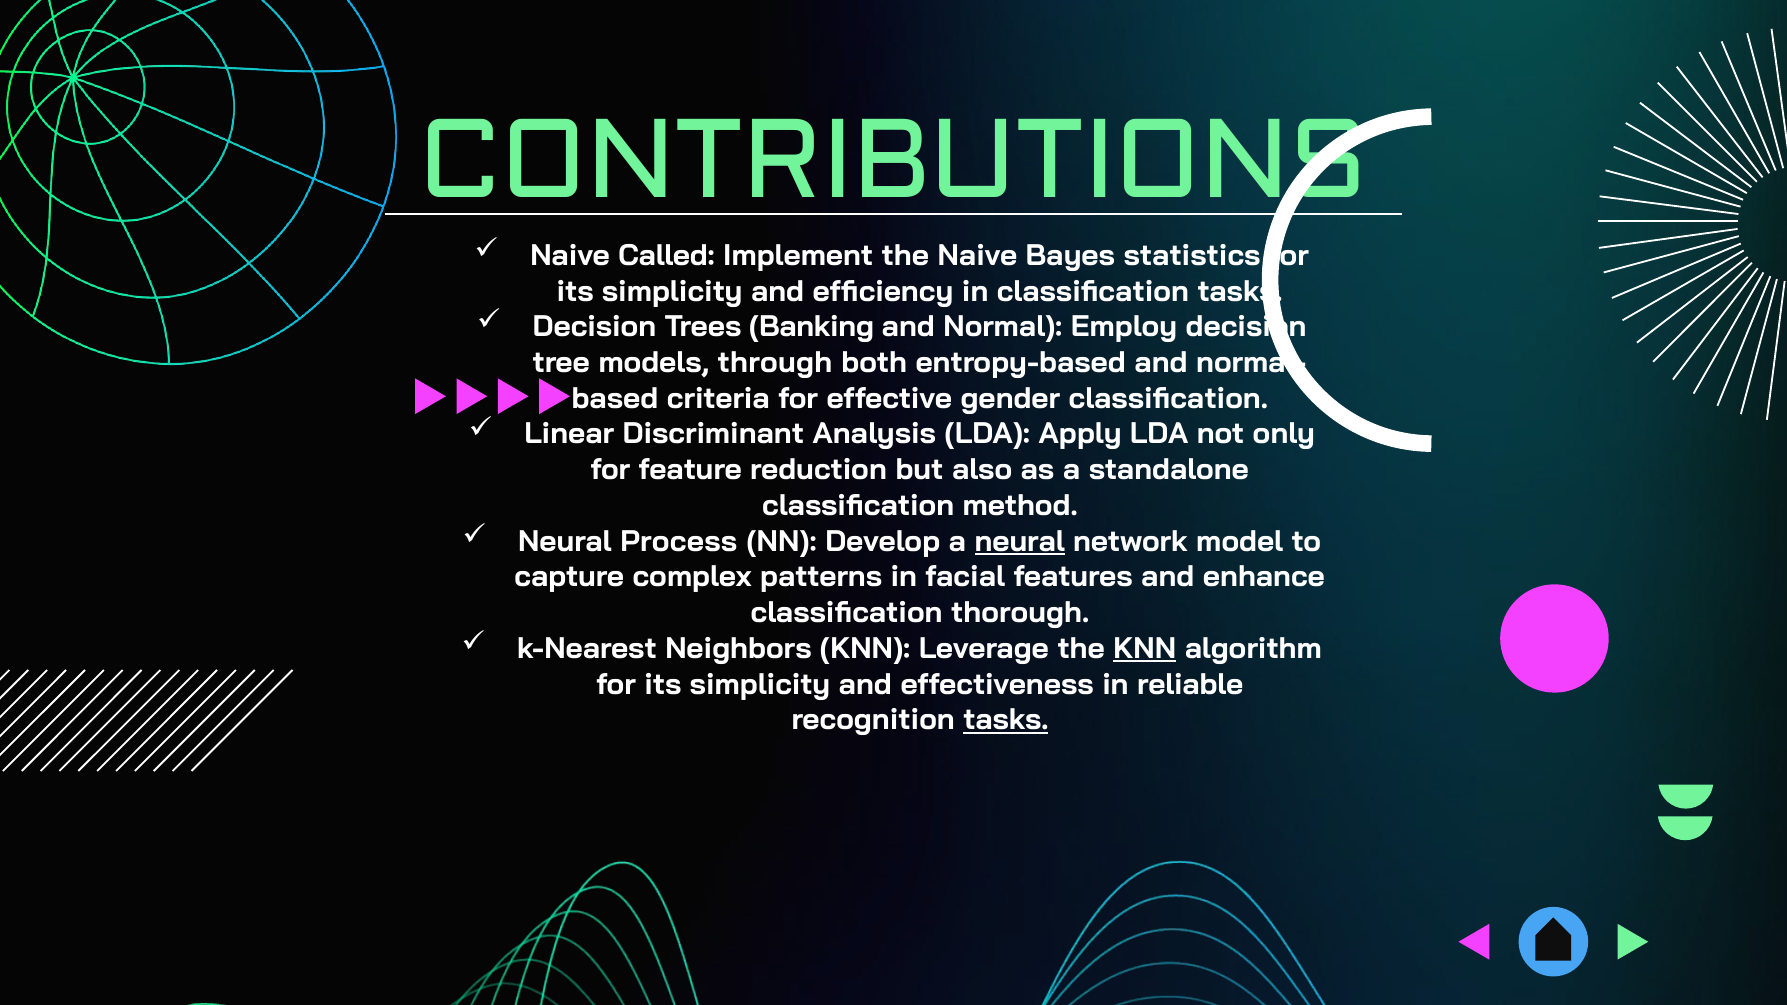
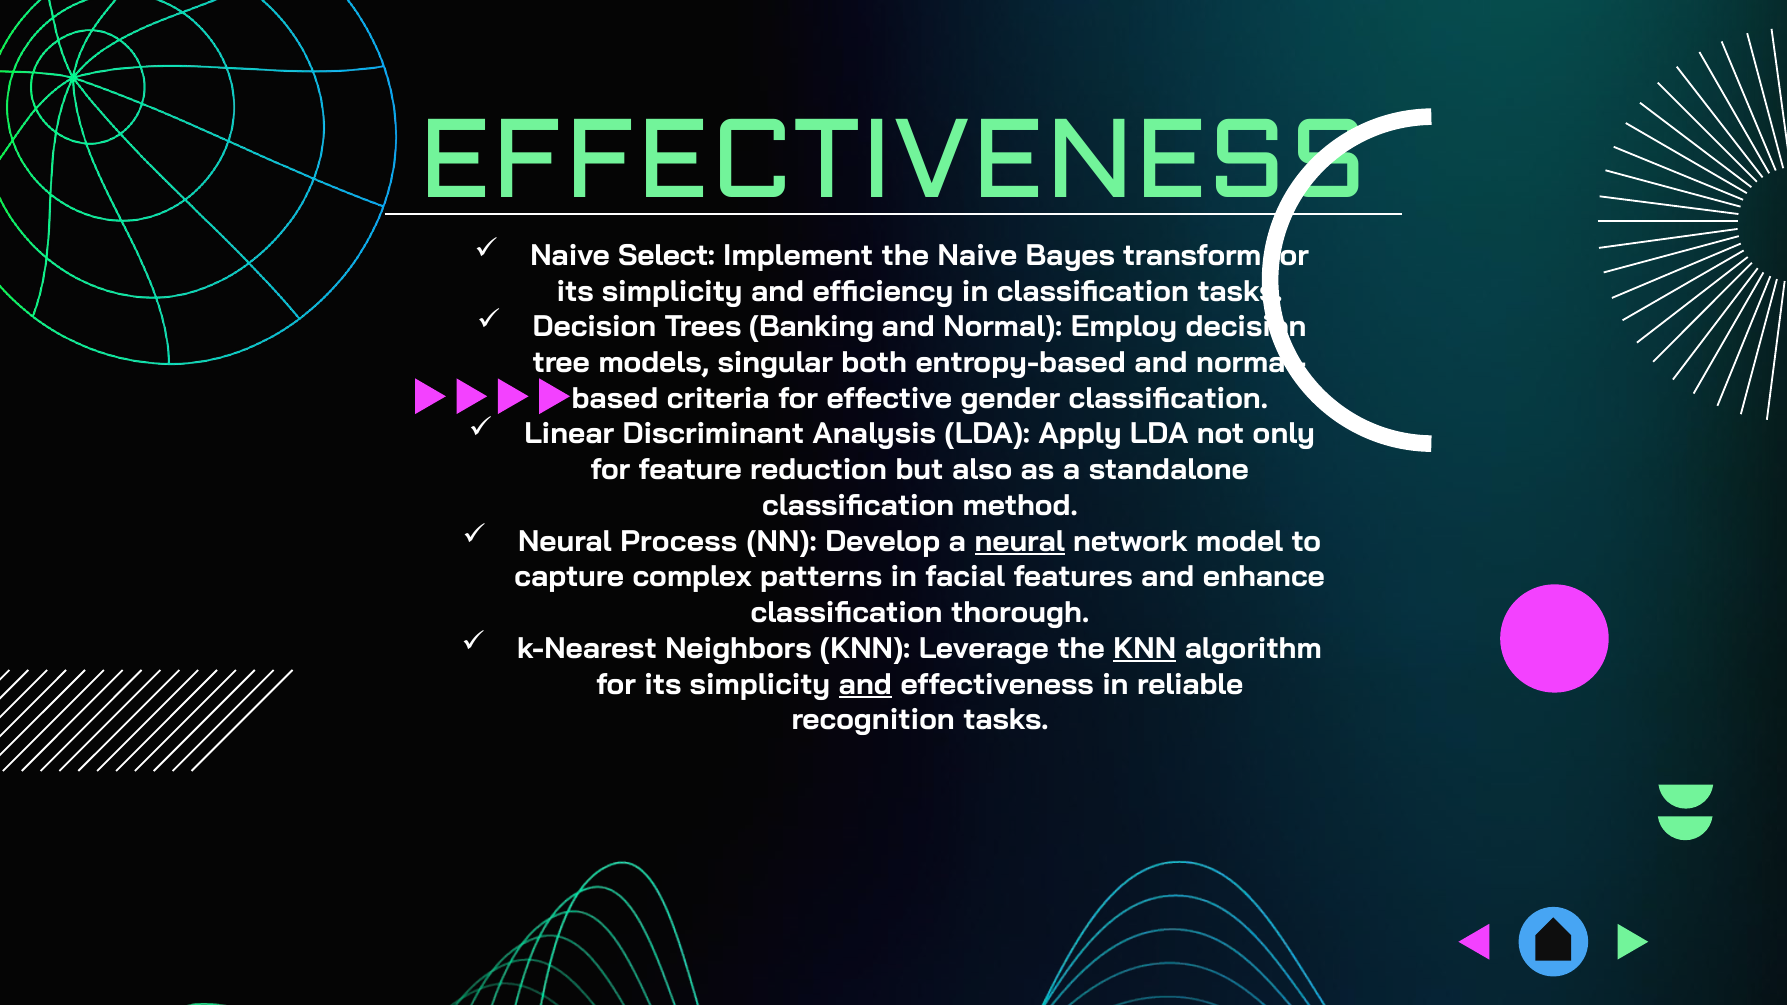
CONTRIBUTIONS at (894, 161): CONTRIBUTIONS -> EFFECTIVENESS
Called: Called -> Select
statistics: statistics -> transform
through: through -> singular
and at (865, 684) underline: none -> present
tasks at (1006, 720) underline: present -> none
